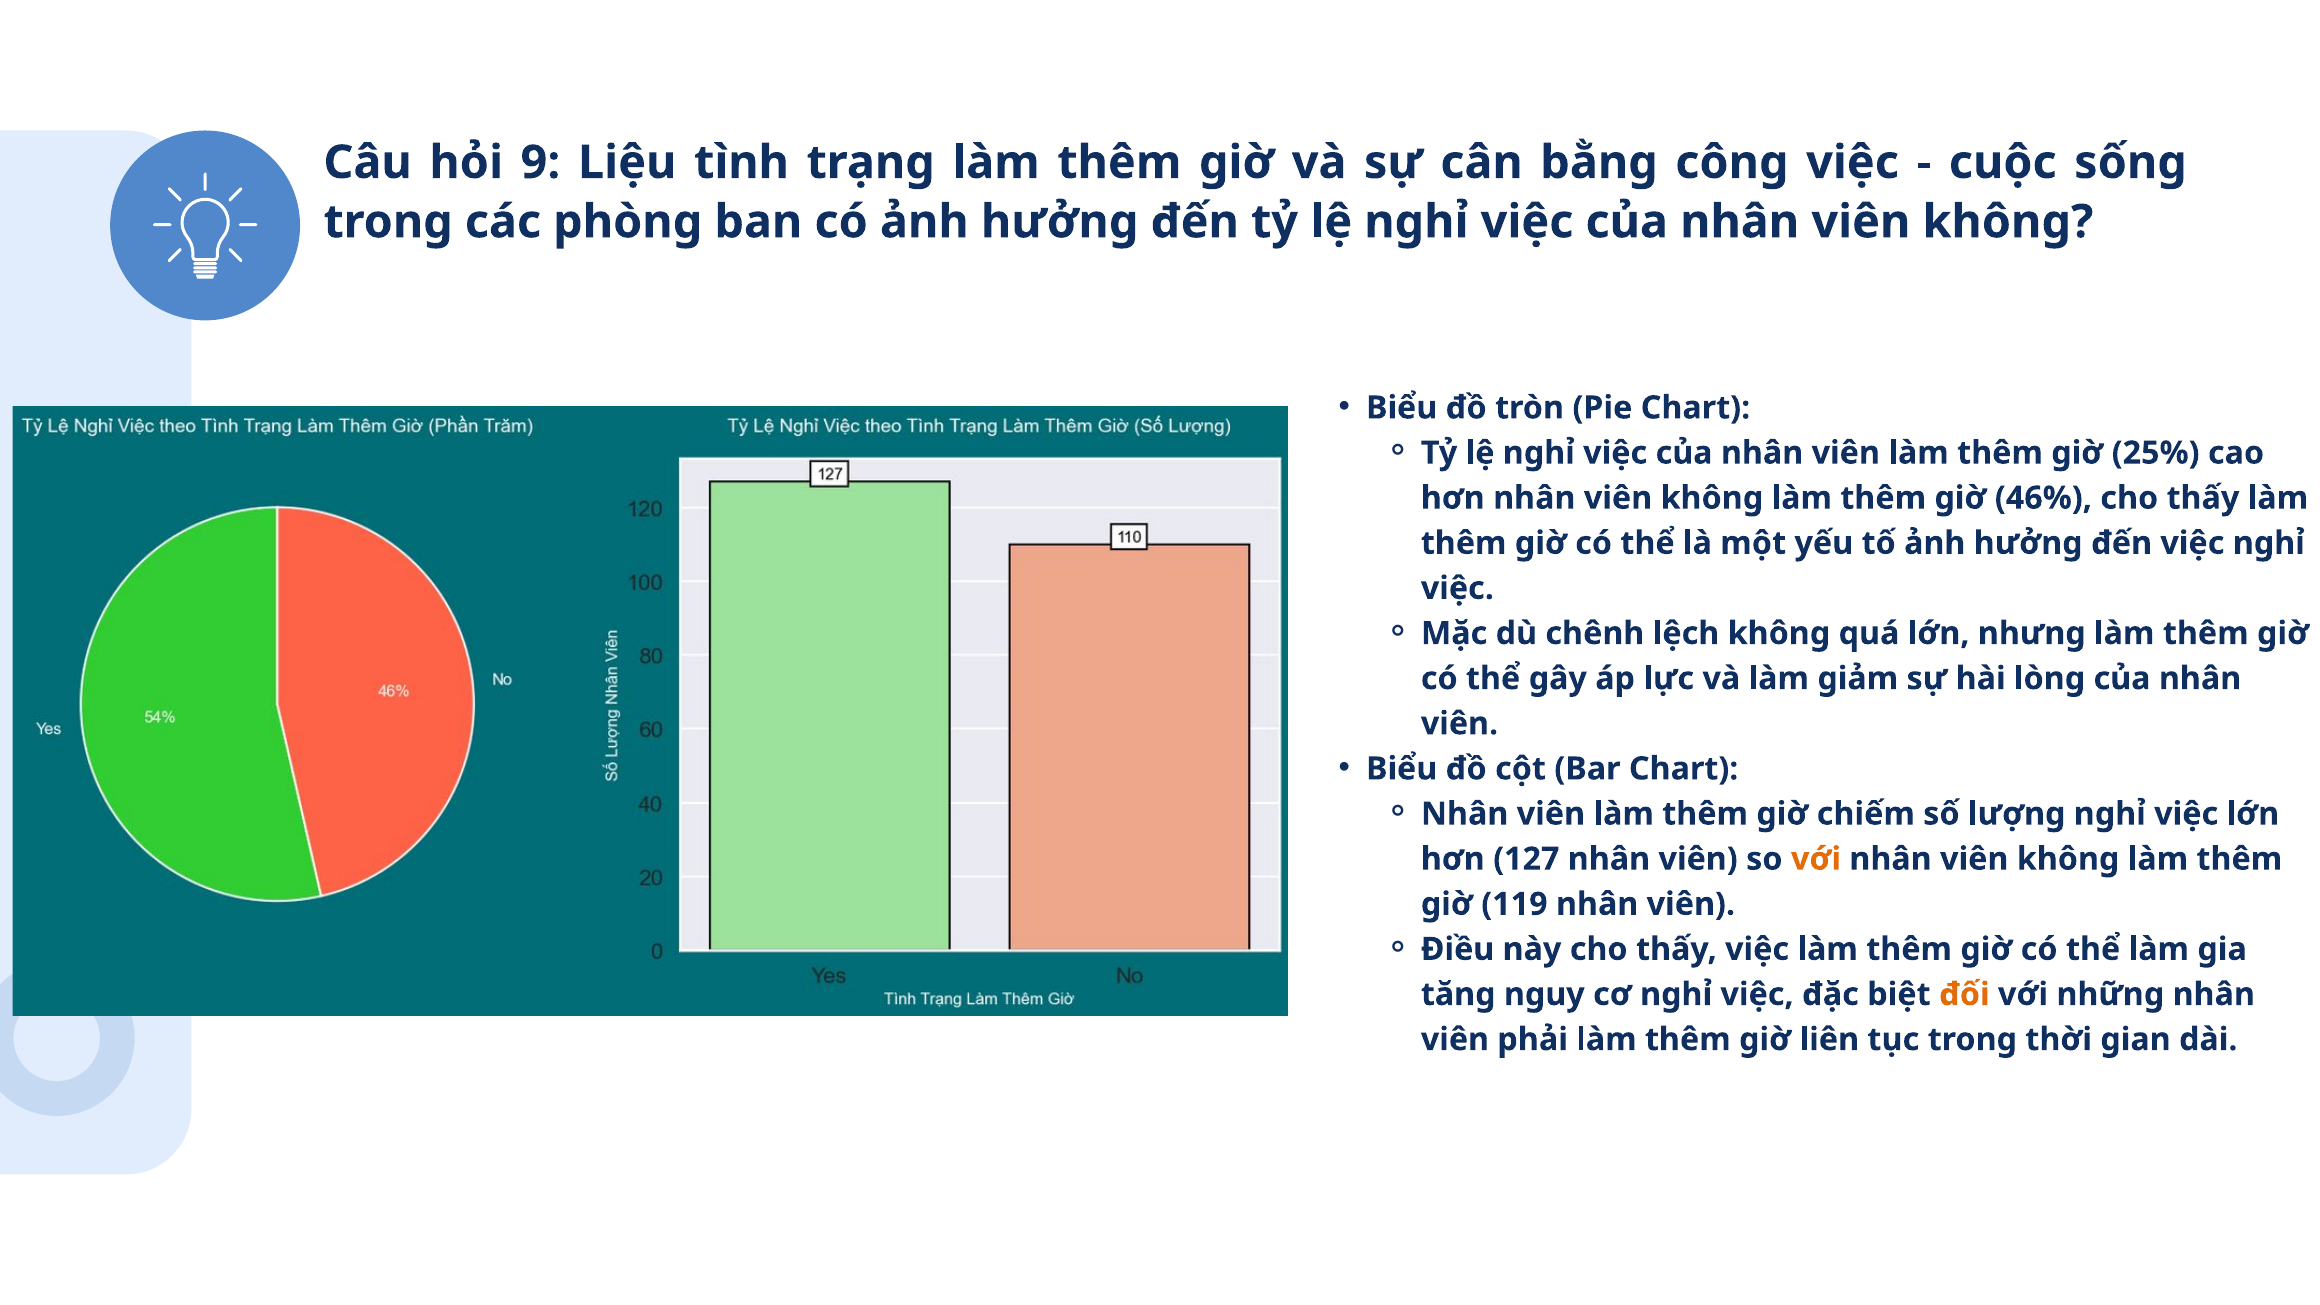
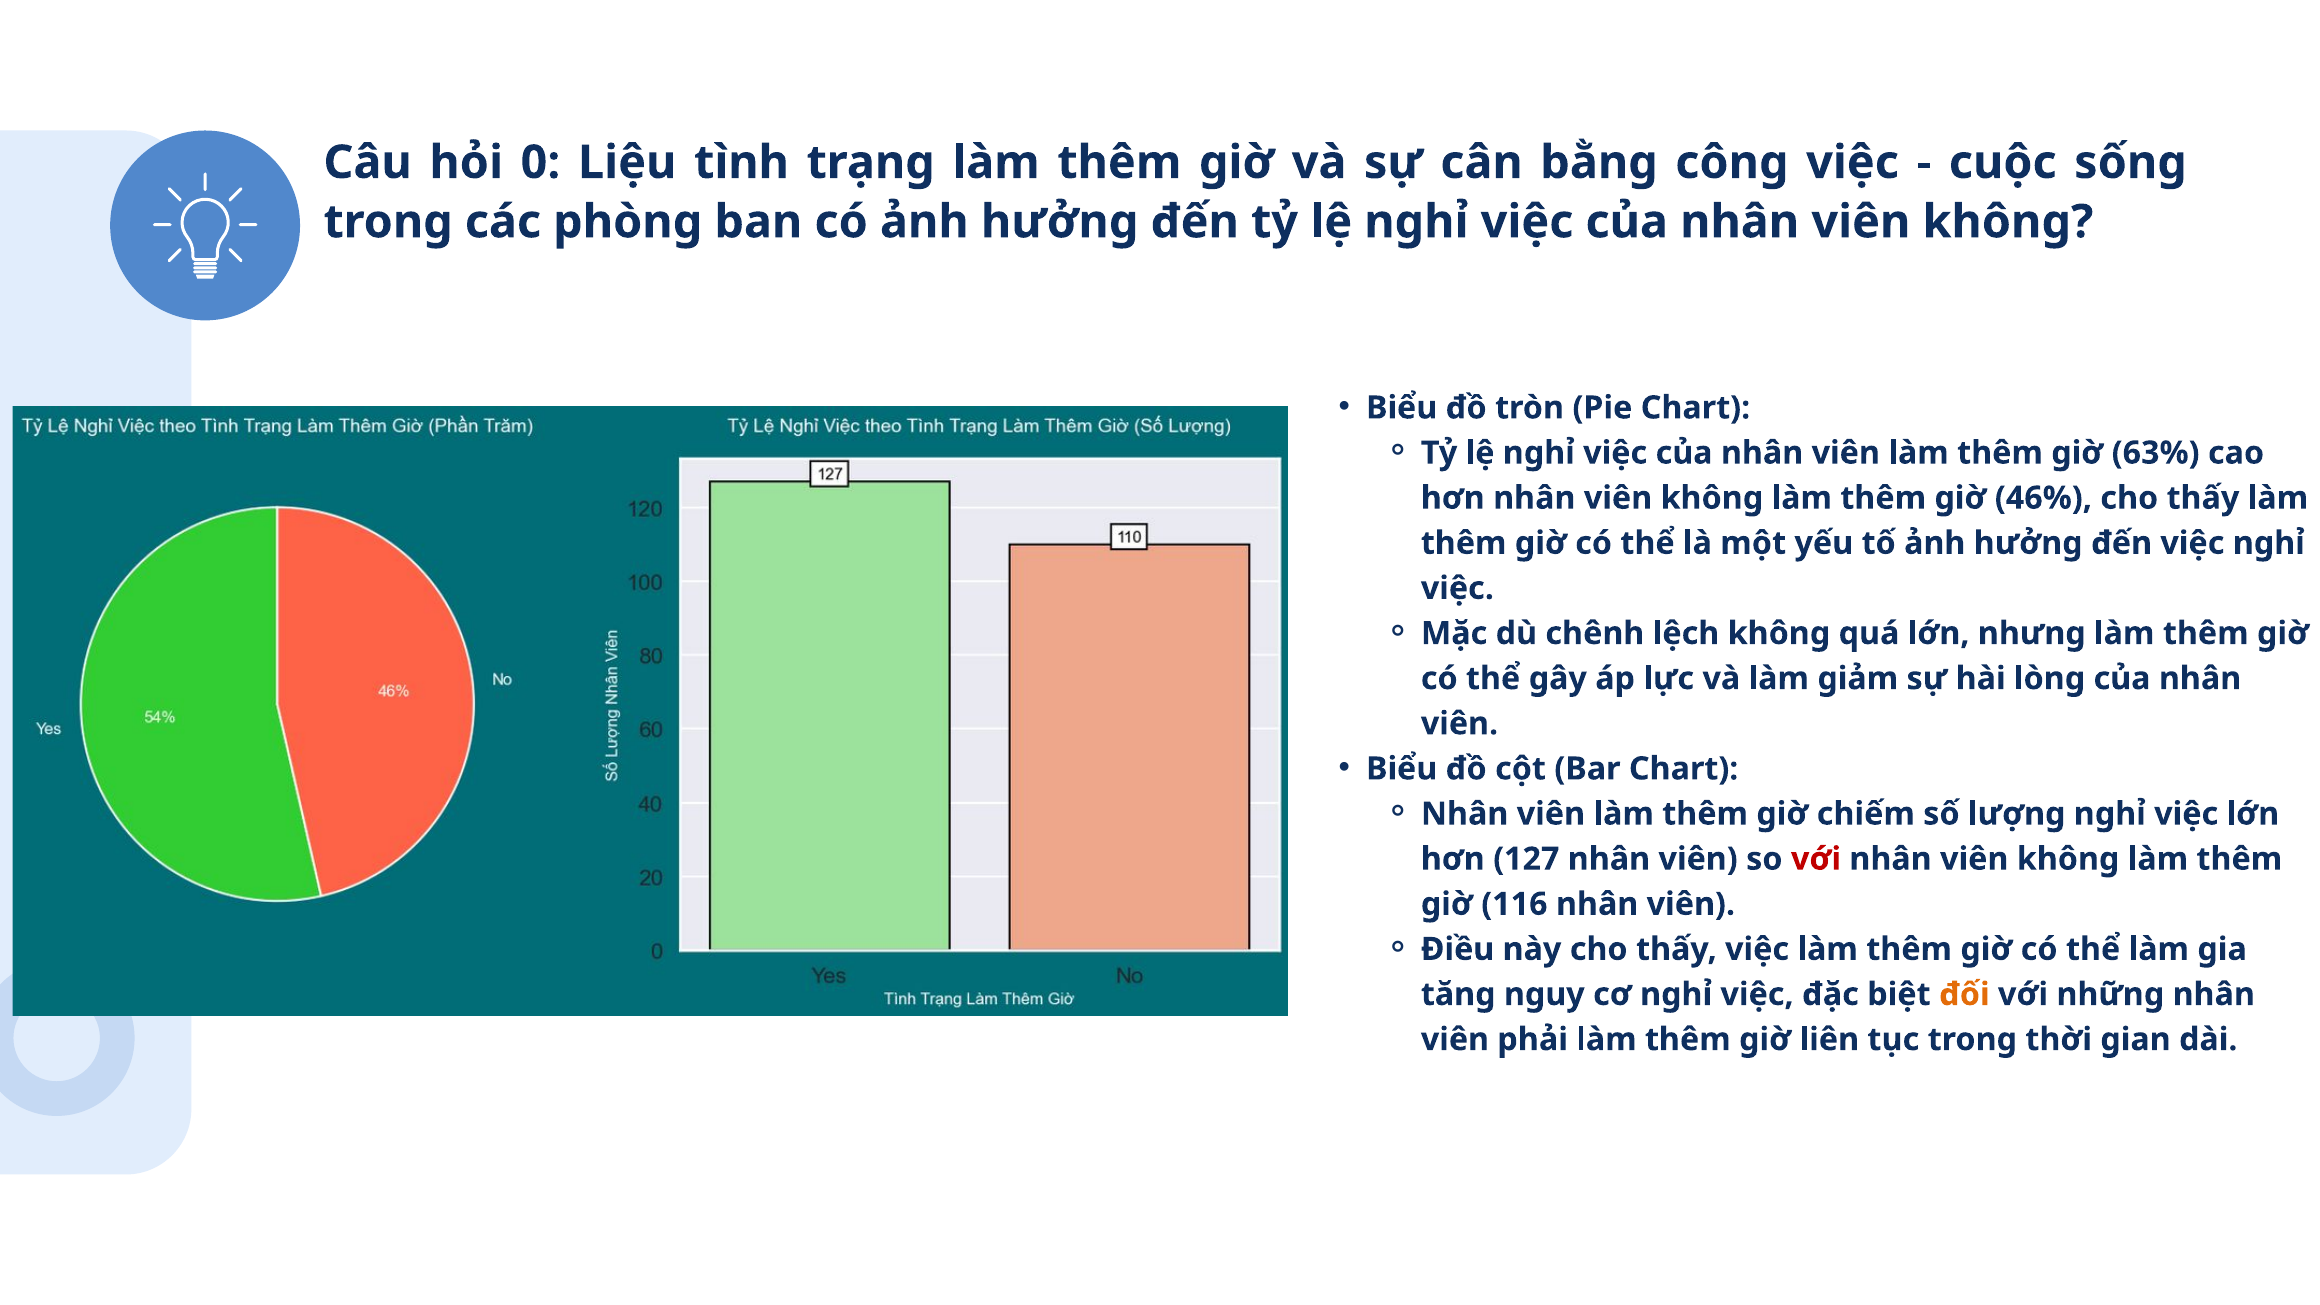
9: 9 -> 0
25%: 25% -> 63%
với at (1816, 859) colour: orange -> red
119: 119 -> 116
